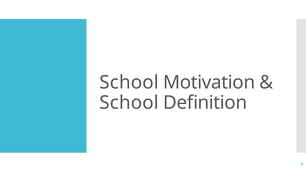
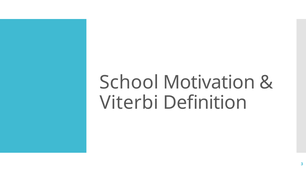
School at (129, 103): School -> Viterbi
